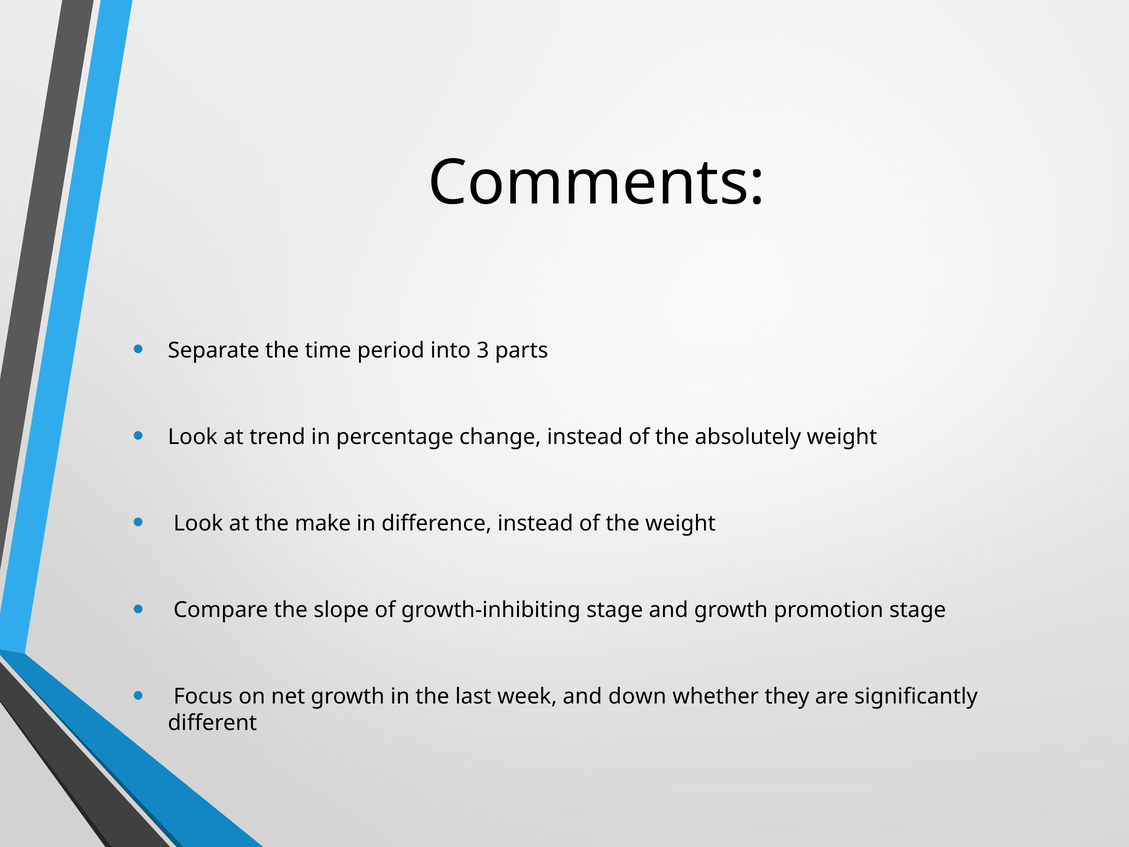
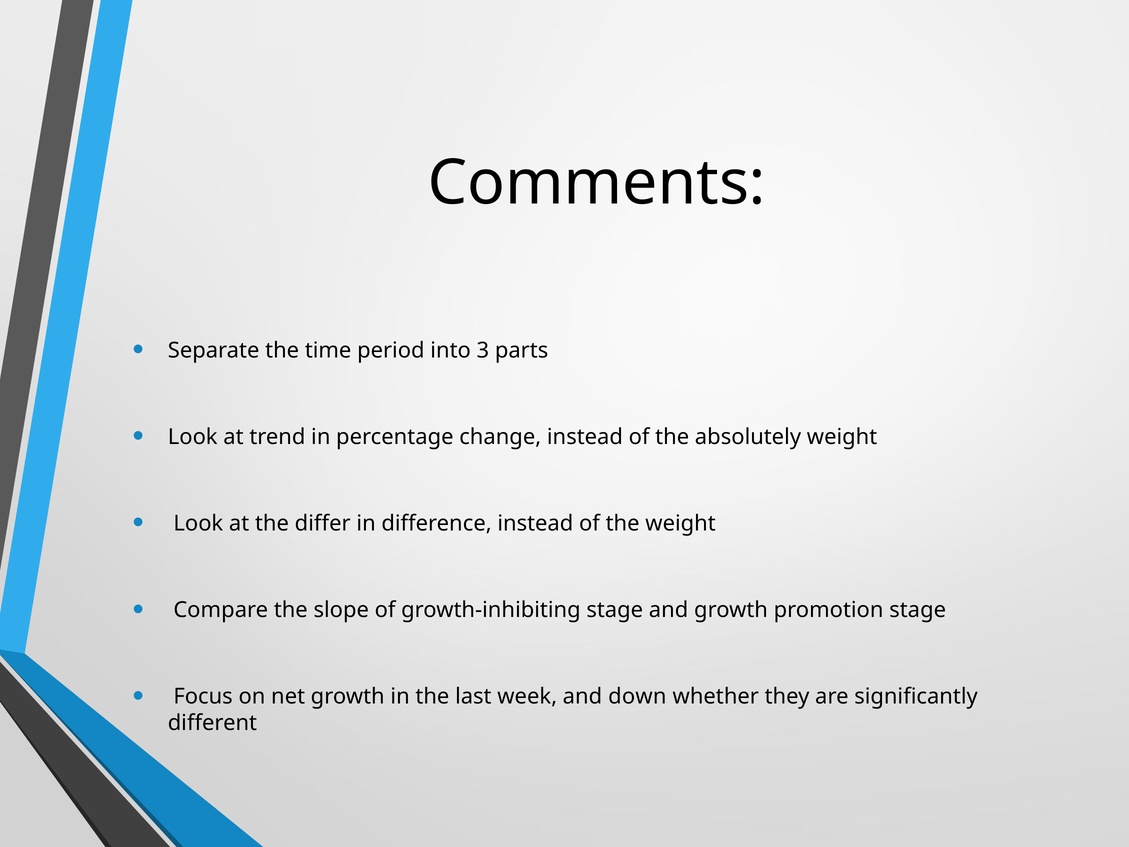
make: make -> differ
